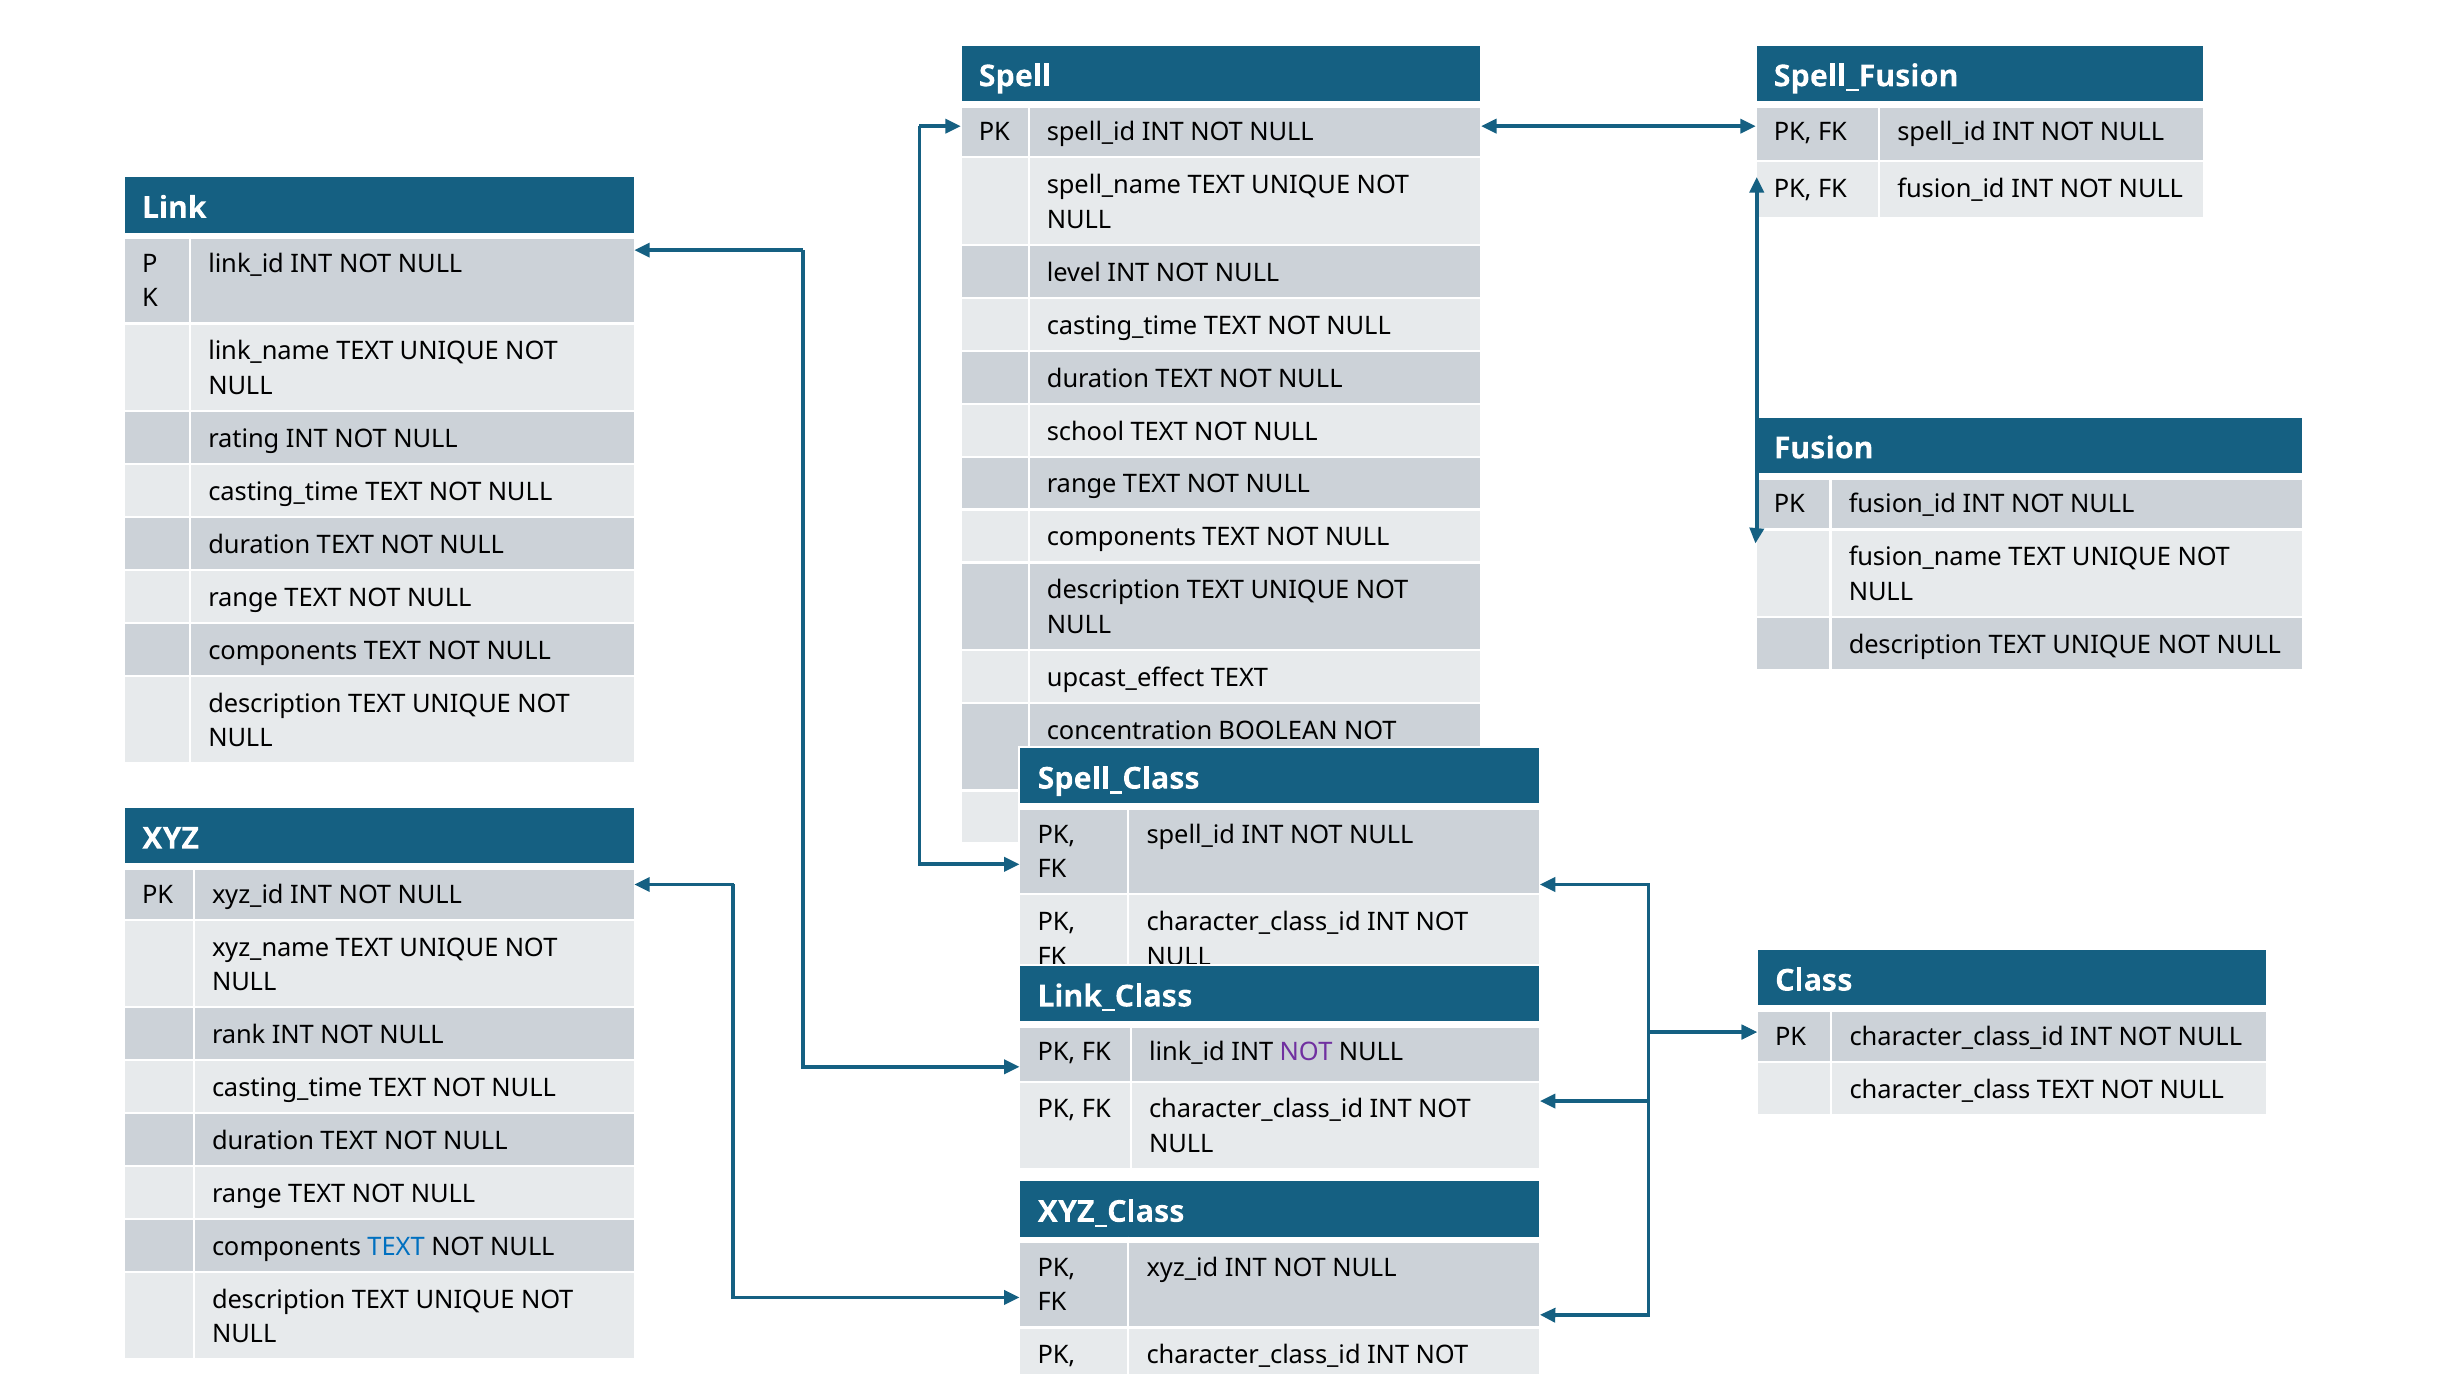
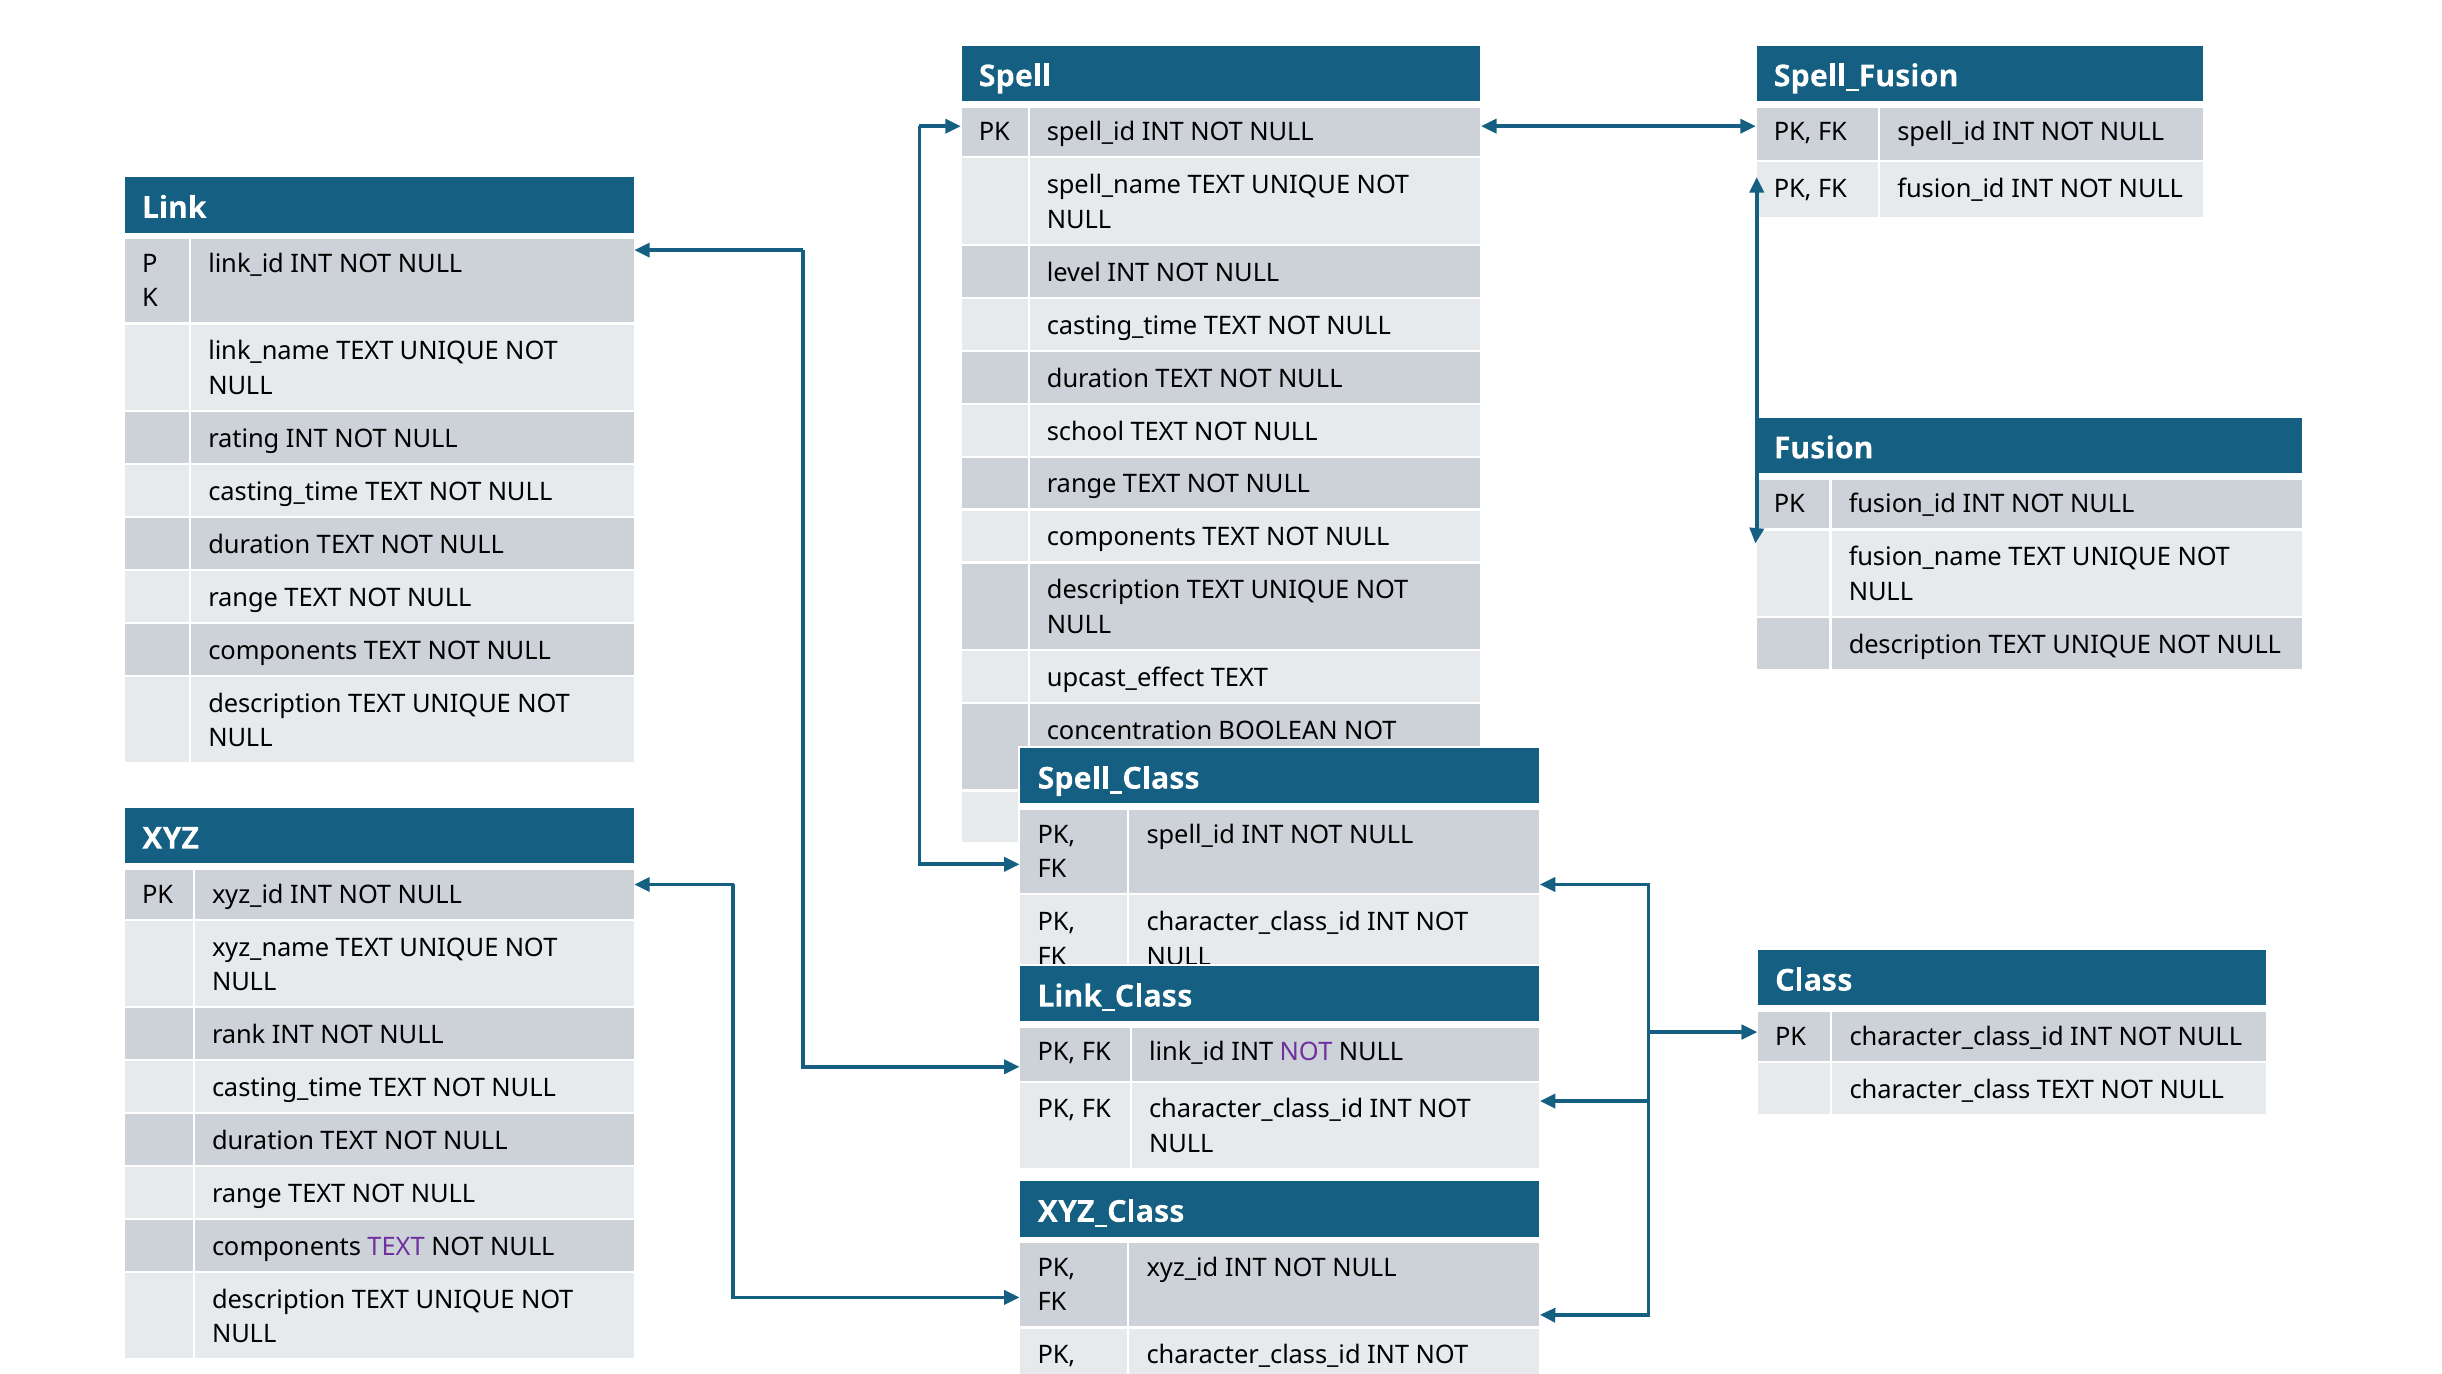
TEXT at (396, 1247) colour: blue -> purple
